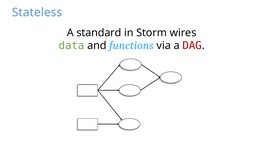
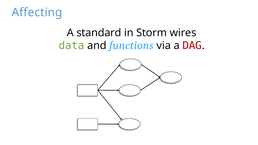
Stateless: Stateless -> Affecting
